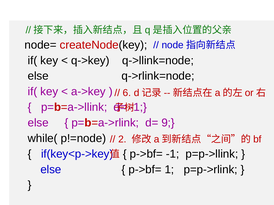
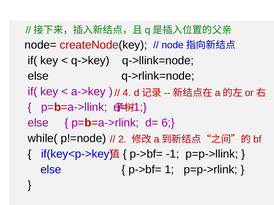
6: 6 -> 4
9: 9 -> 6
